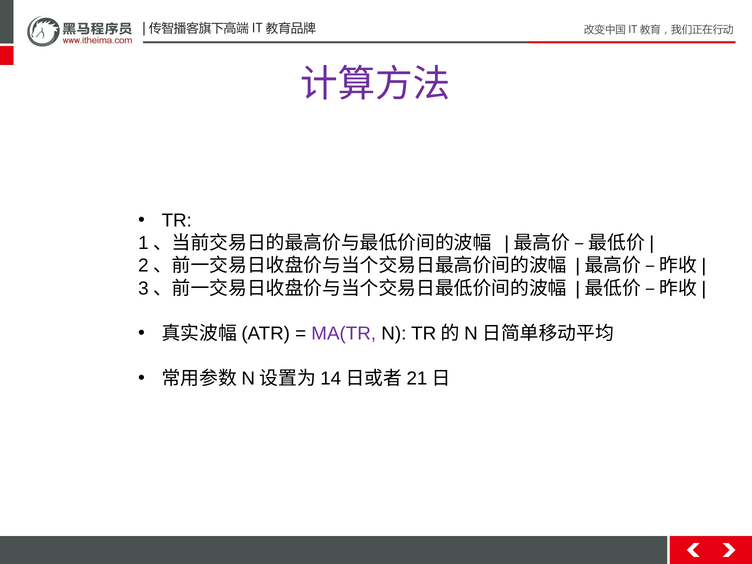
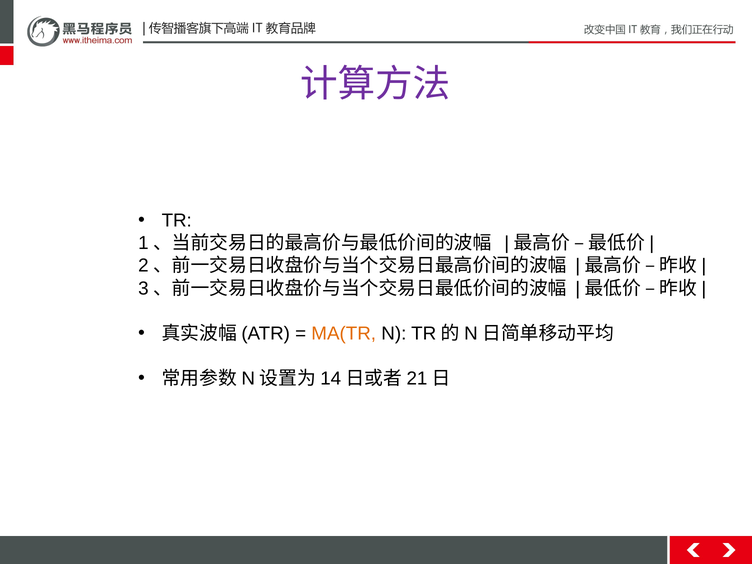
MA(TR colour: purple -> orange
